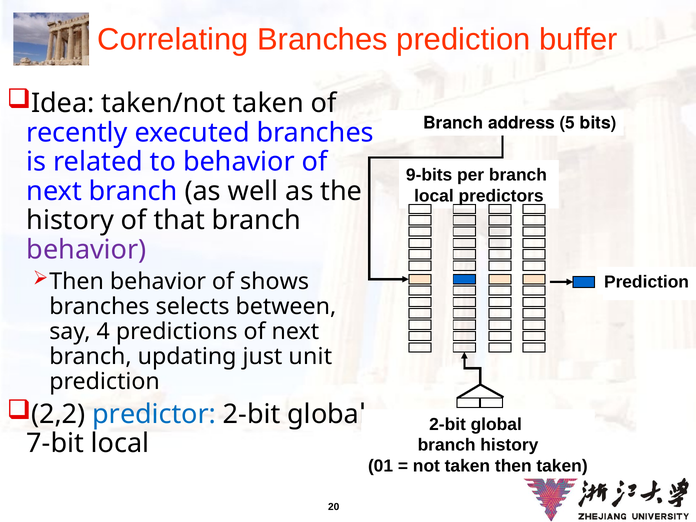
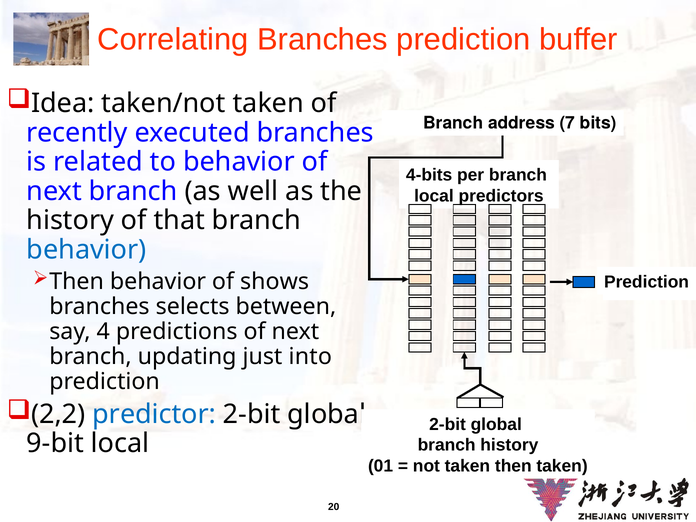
5: 5 -> 7
9-bits: 9-bits -> 4-bits
behavior at (86, 250) colour: purple -> blue
unit: unit -> into
7-bit: 7-bit -> 9-bit
